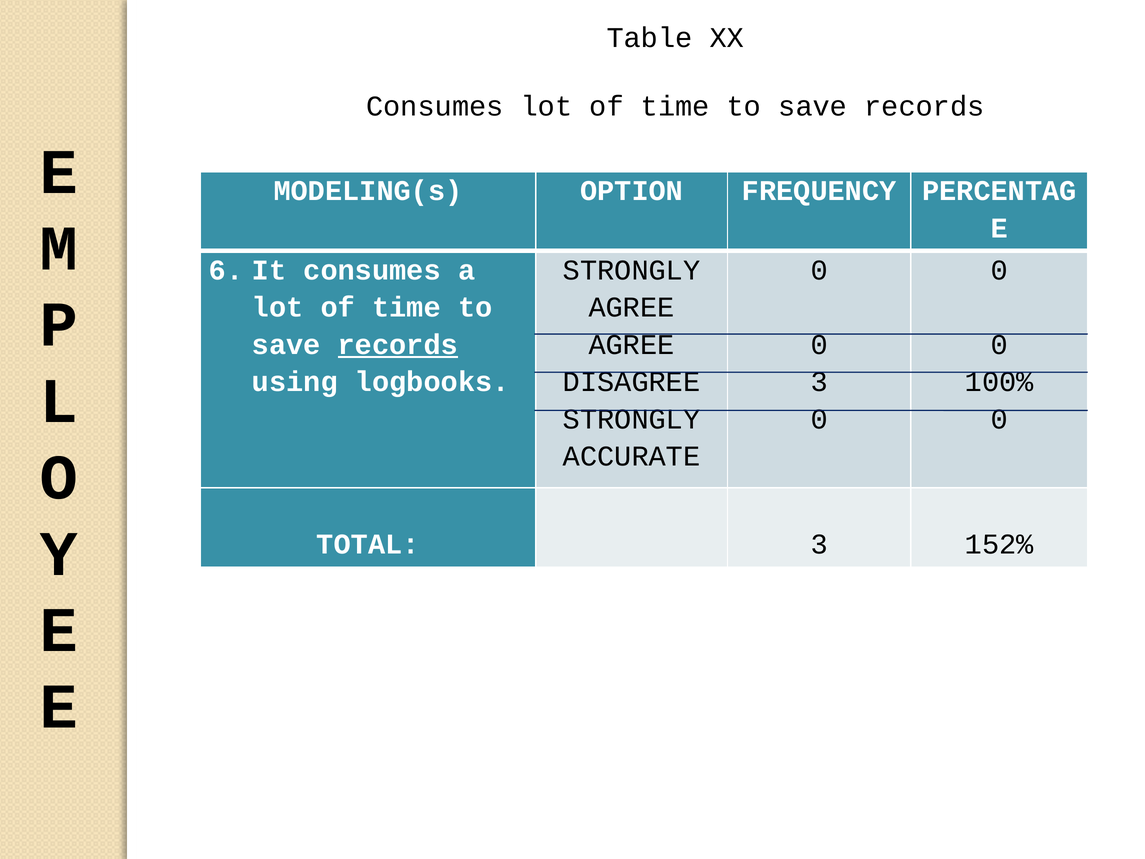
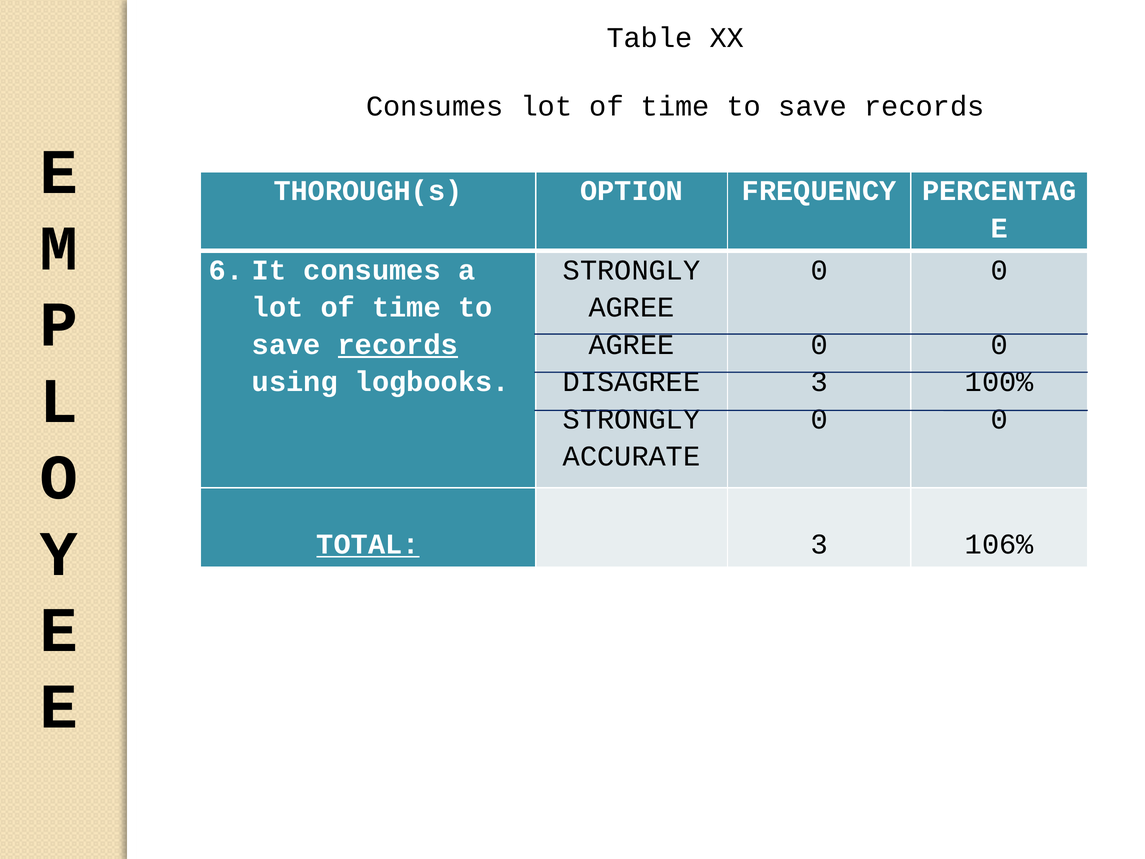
MODELING(s: MODELING(s -> THOROUGH(s
TOTAL underline: none -> present
152%: 152% -> 106%
